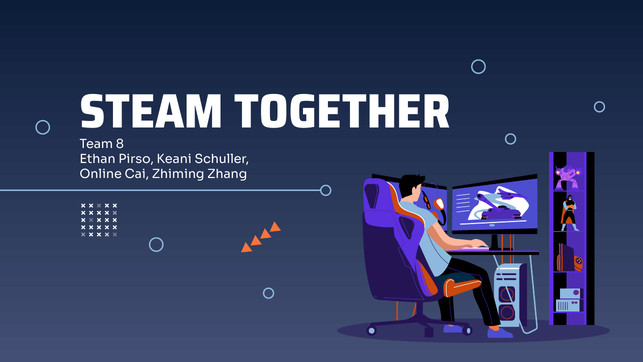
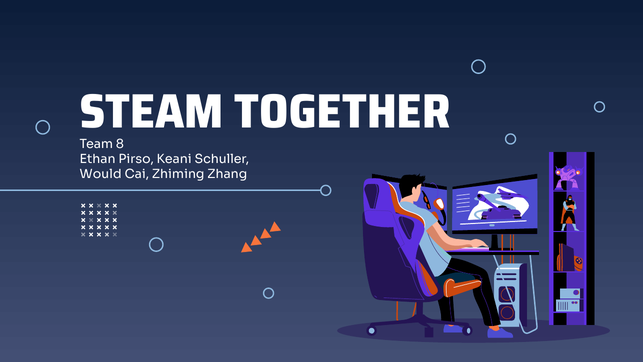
Online: Online -> Would
